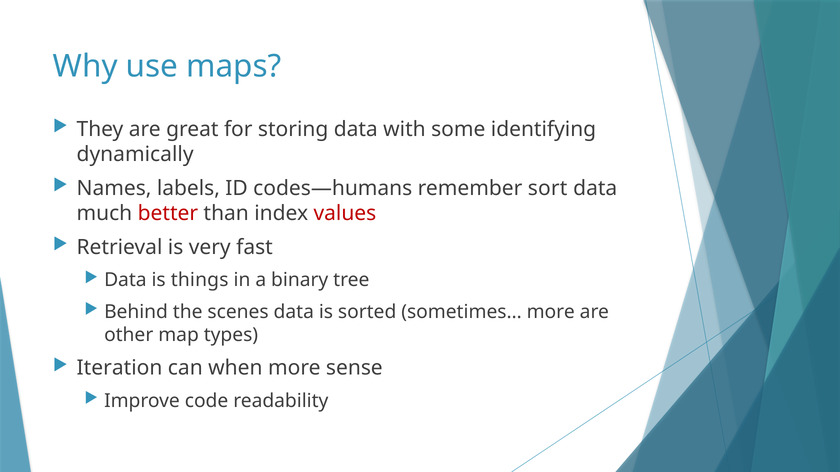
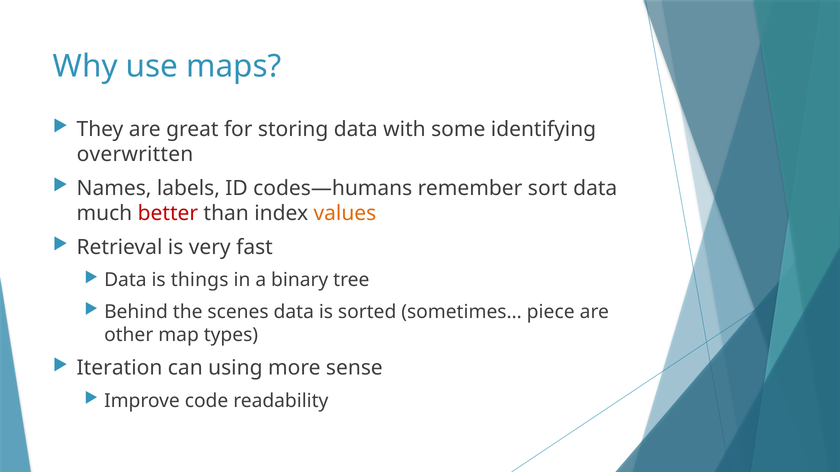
dynamically: dynamically -> overwritten
values colour: red -> orange
sometimes… more: more -> piece
when: when -> using
